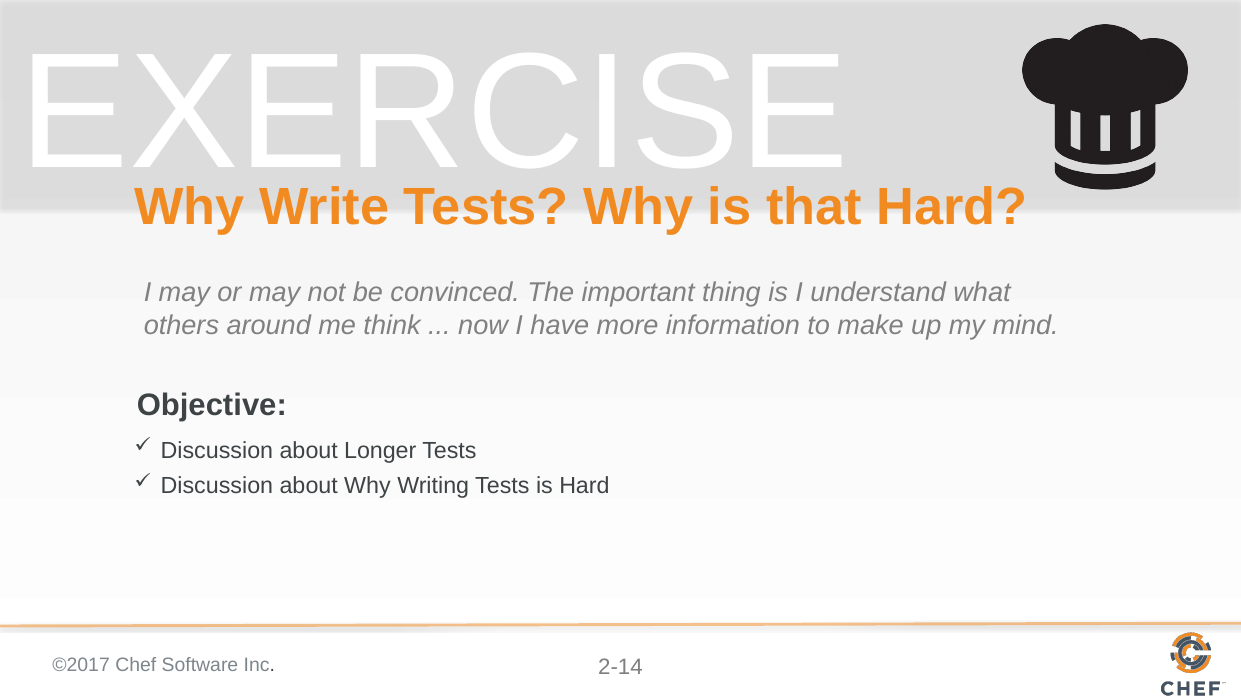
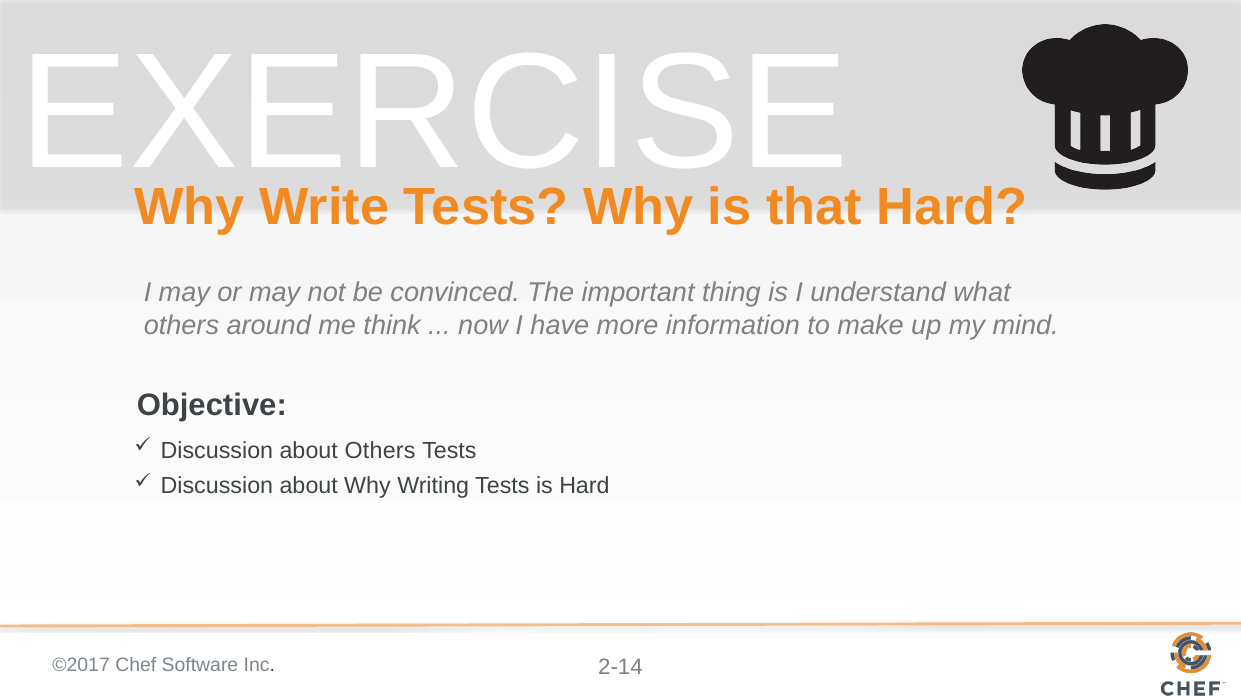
about Longer: Longer -> Others
